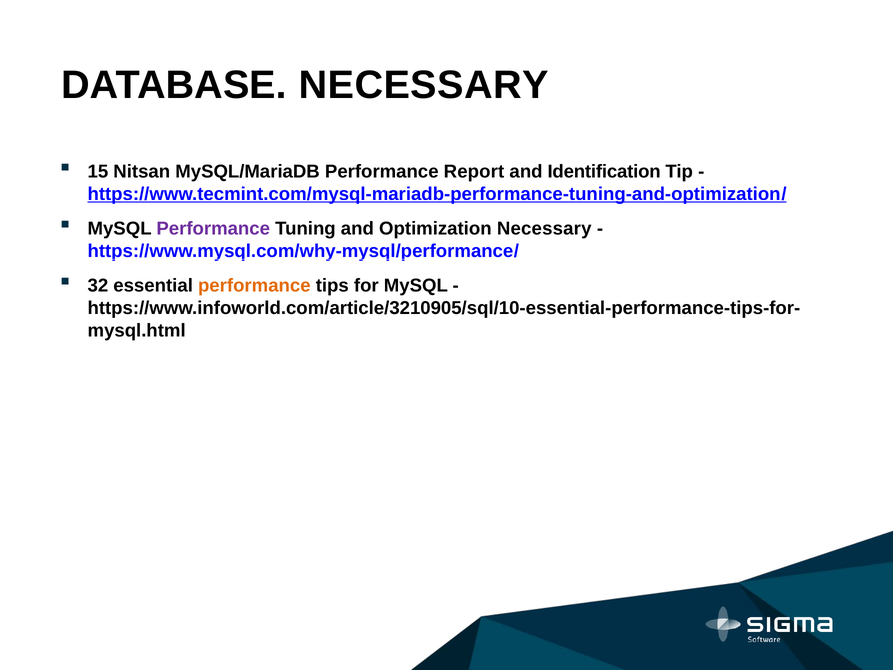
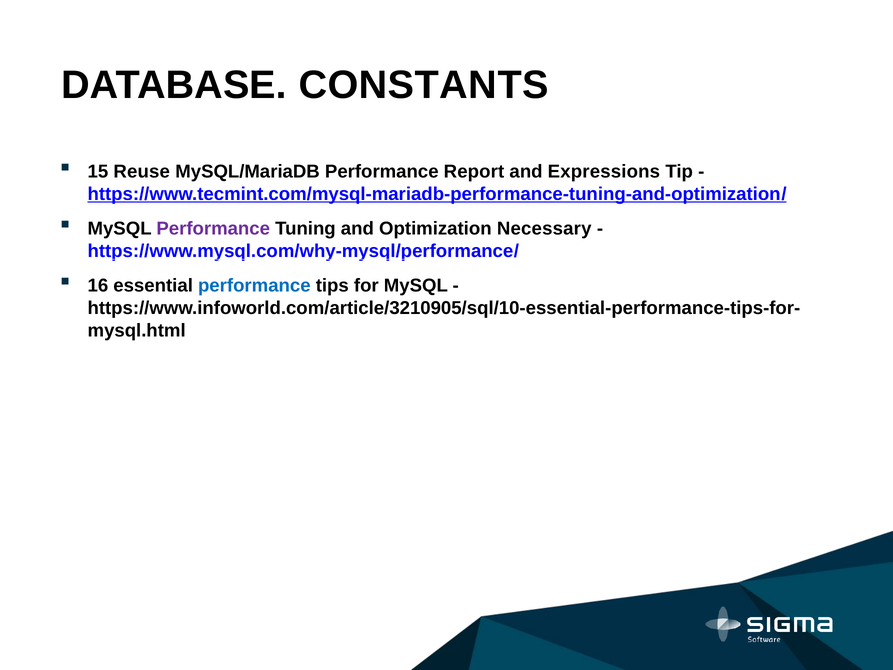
DATABASE NECESSARY: NECESSARY -> CONSTANTS
Nitsan: Nitsan -> Reuse
Identification: Identification -> Expressions
32: 32 -> 16
performance at (254, 286) colour: orange -> blue
